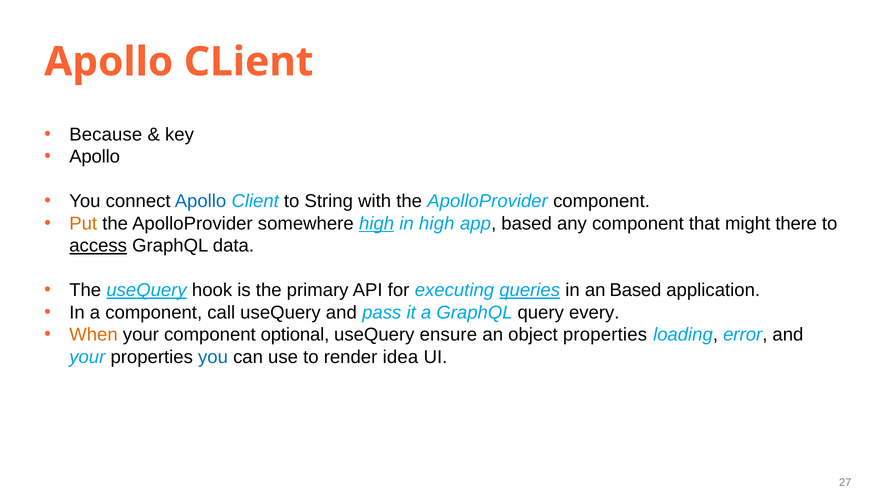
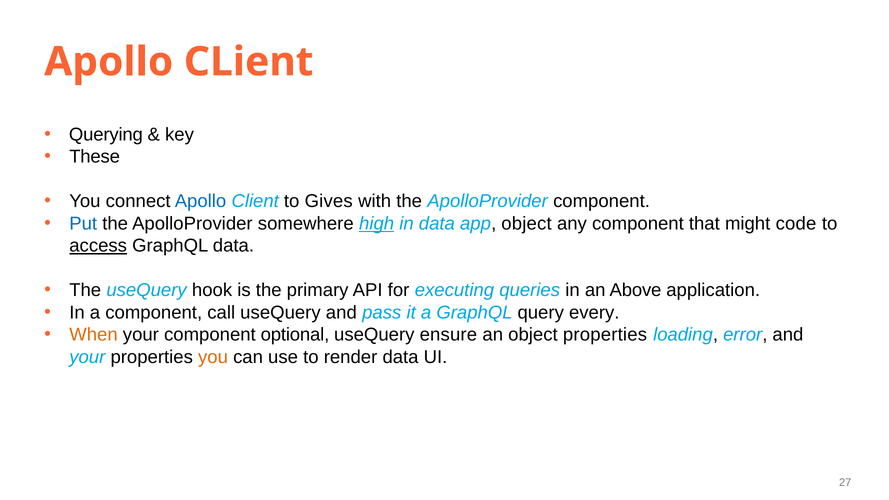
Because: Because -> Querying
Apollo at (95, 157): Apollo -> These
String: String -> Gives
Put colour: orange -> blue
in high: high -> data
app based: based -> object
there: there -> code
useQuery at (147, 290) underline: present -> none
queries underline: present -> none
an Based: Based -> Above
you at (213, 357) colour: blue -> orange
render idea: idea -> data
